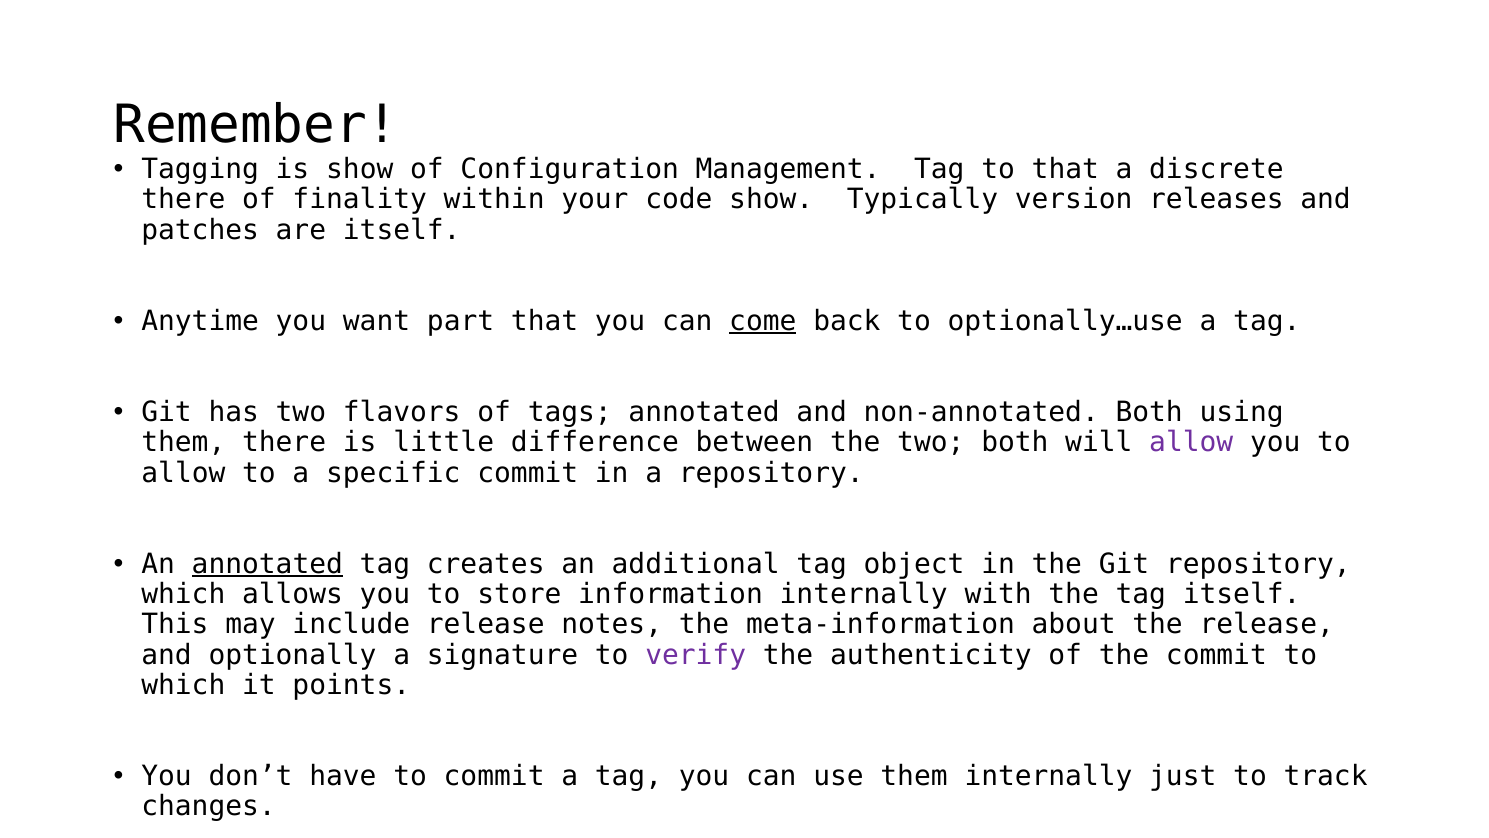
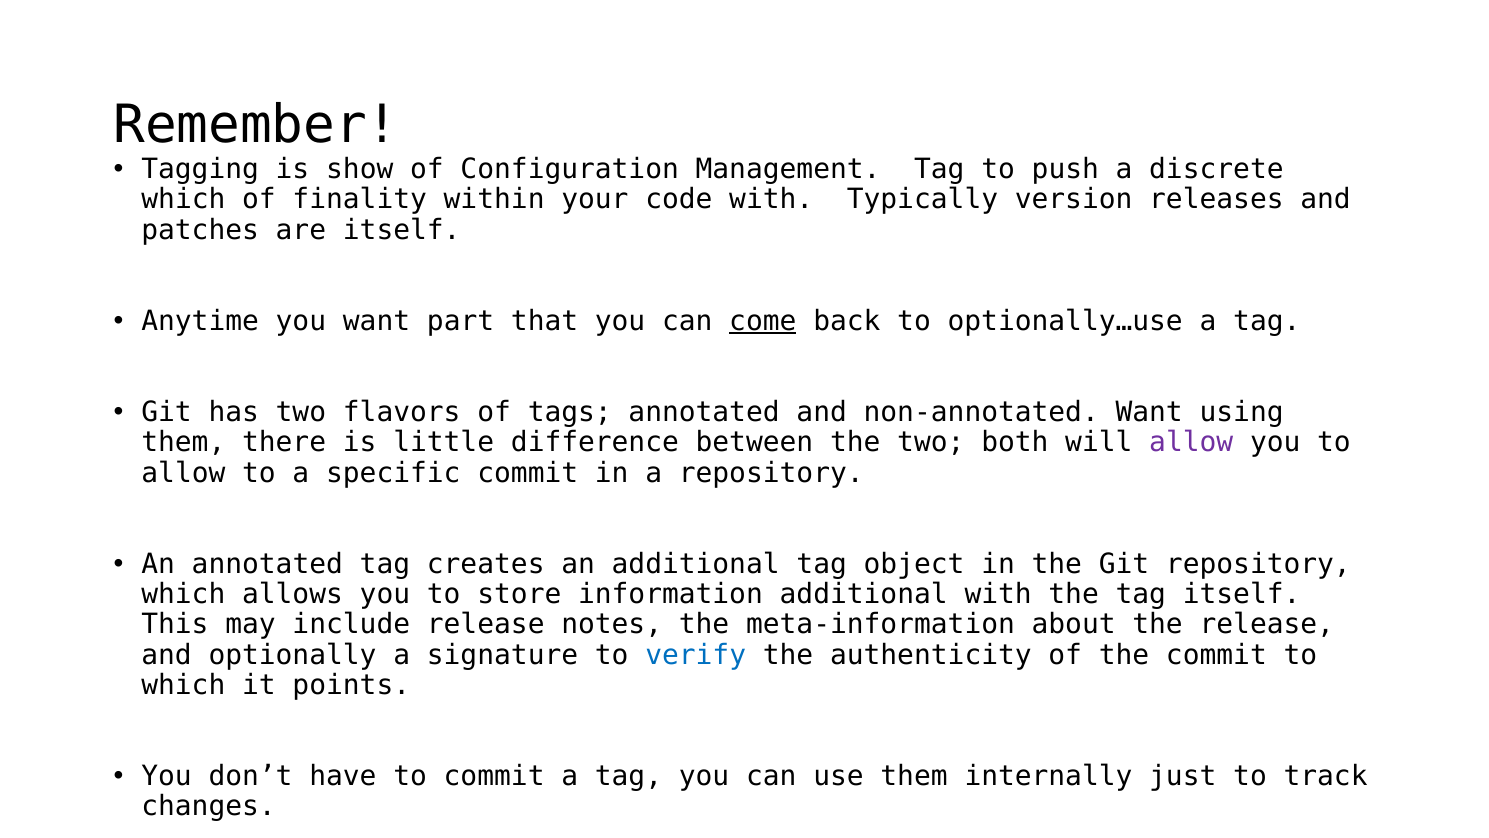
to that: that -> push
there at (183, 200): there -> which
code show: show -> with
non-annotated Both: Both -> Want
annotated at (267, 564) underline: present -> none
information internally: internally -> additional
verify colour: purple -> blue
